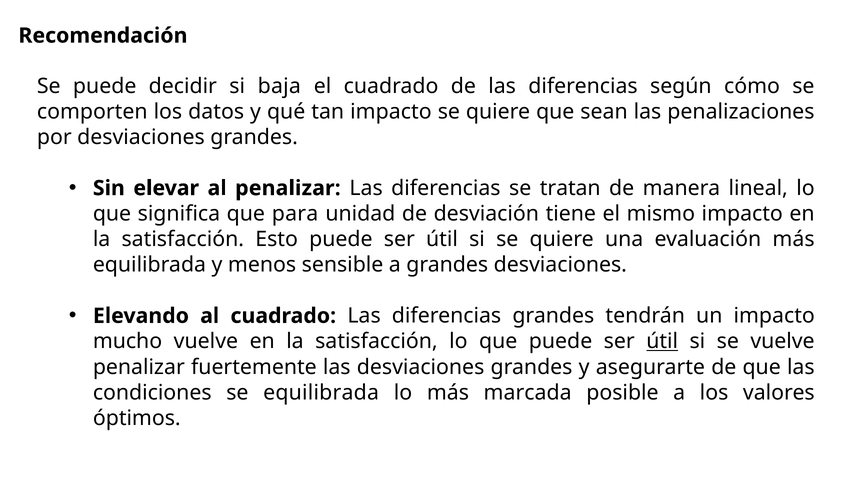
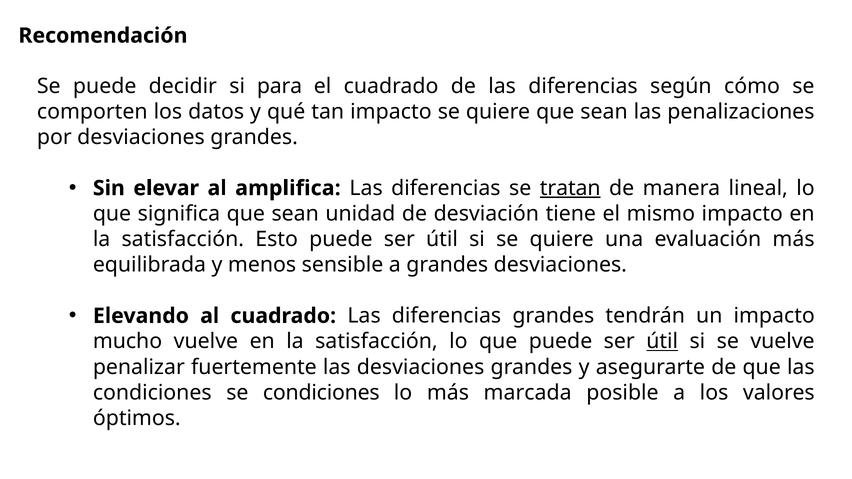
baja: baja -> para
al penalizar: penalizar -> amplifica
tratan underline: none -> present
significa que para: para -> sean
se equilibrada: equilibrada -> condiciones
